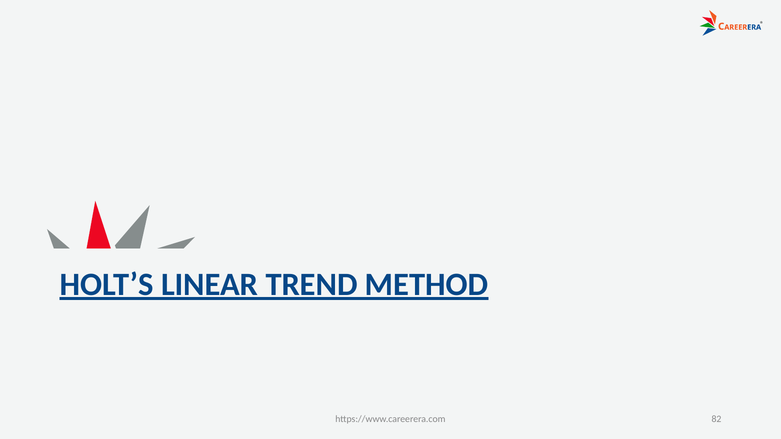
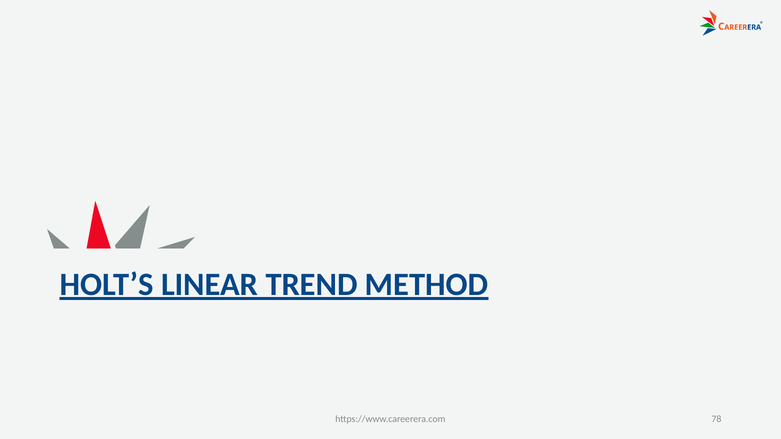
82: 82 -> 78
